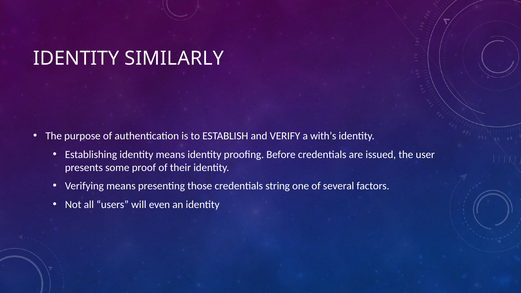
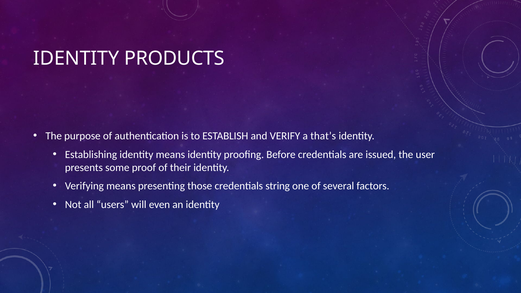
SIMILARLY: SIMILARLY -> PRODUCTS
with’s: with’s -> that’s
